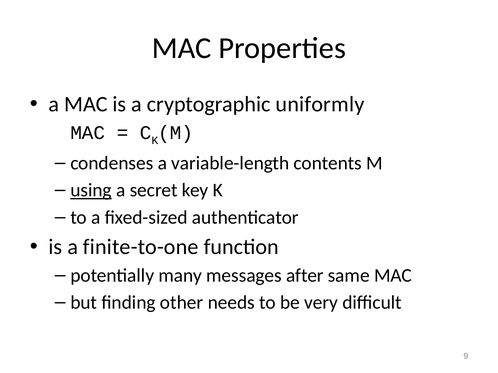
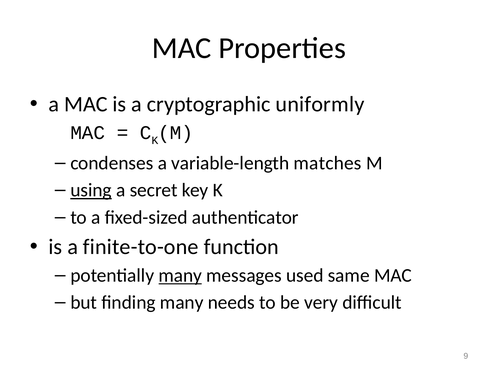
contents: contents -> matches
many at (180, 276) underline: none -> present
after: after -> used
finding other: other -> many
